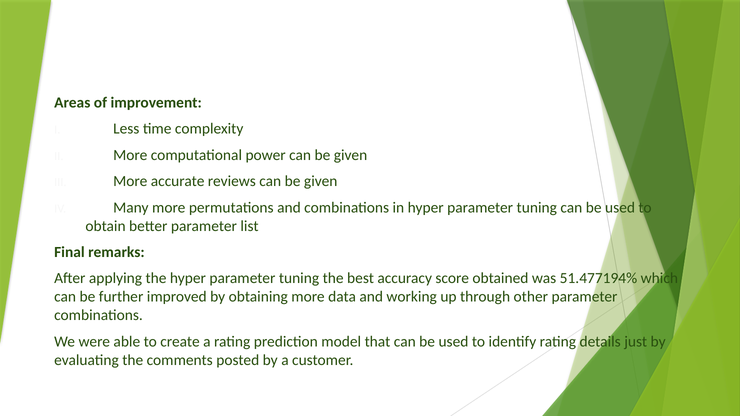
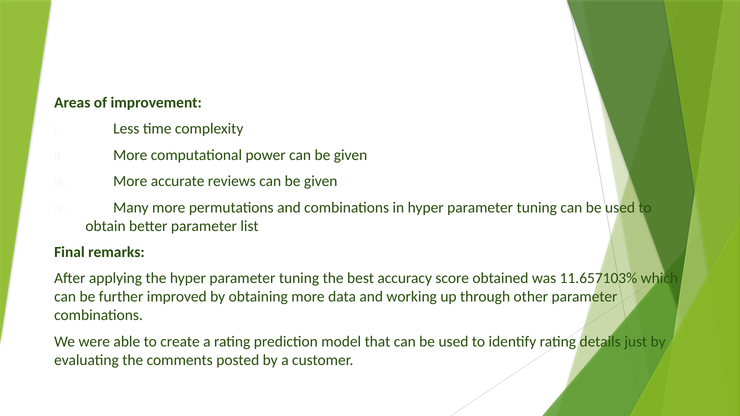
51.477194%: 51.477194% -> 11.657103%
